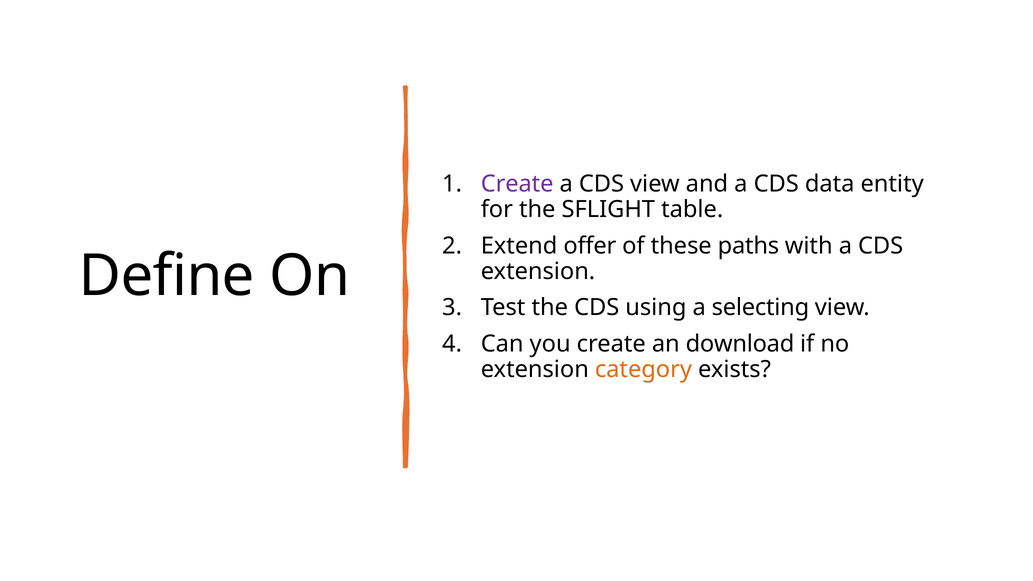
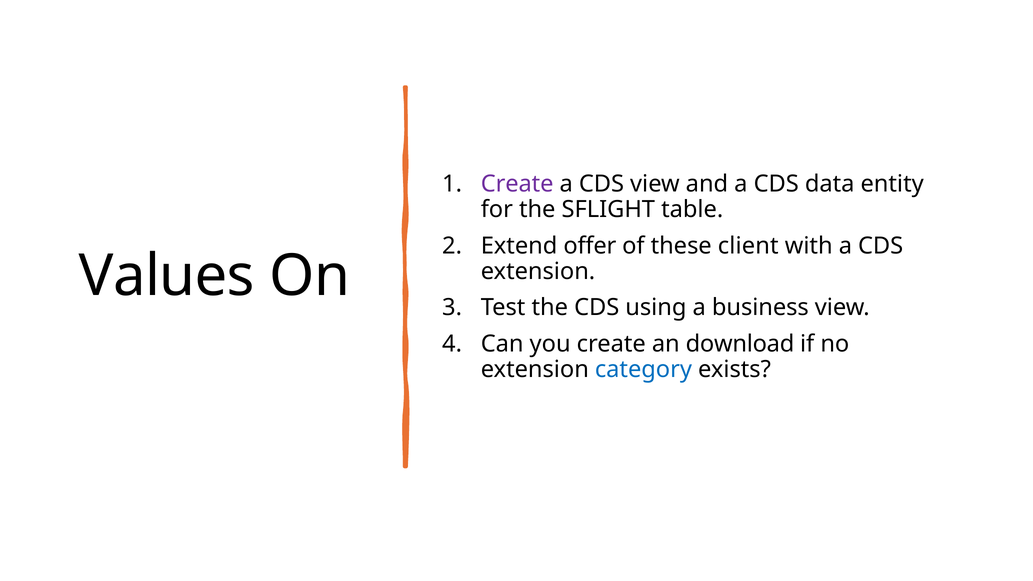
paths: paths -> client
Define: Define -> Values
selecting: selecting -> business
category colour: orange -> blue
